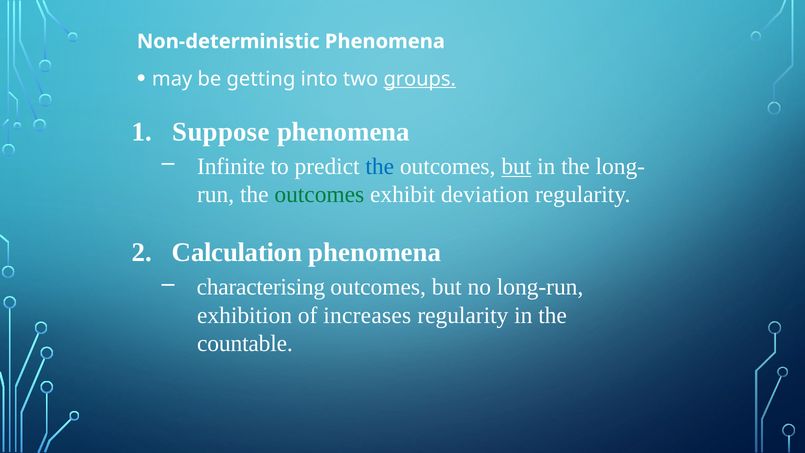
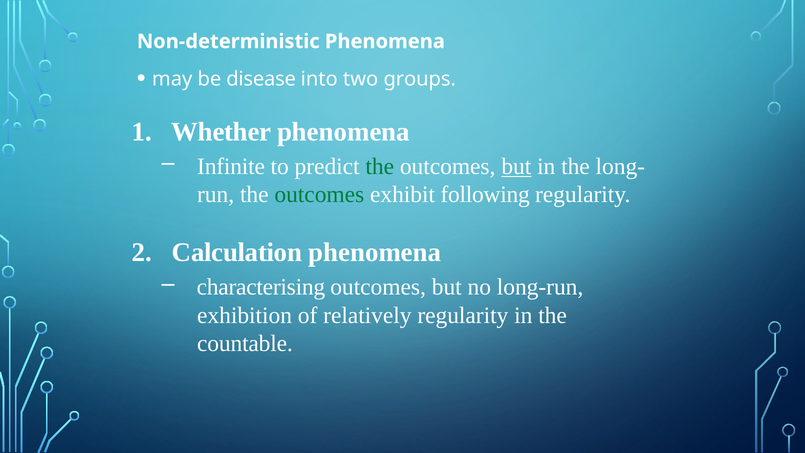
getting: getting -> disease
groups underline: present -> none
Suppose: Suppose -> Whether
the at (380, 166) colour: blue -> green
deviation: deviation -> following
increases: increases -> relatively
